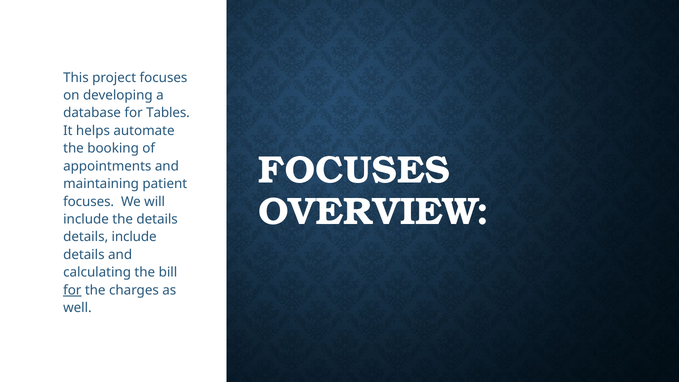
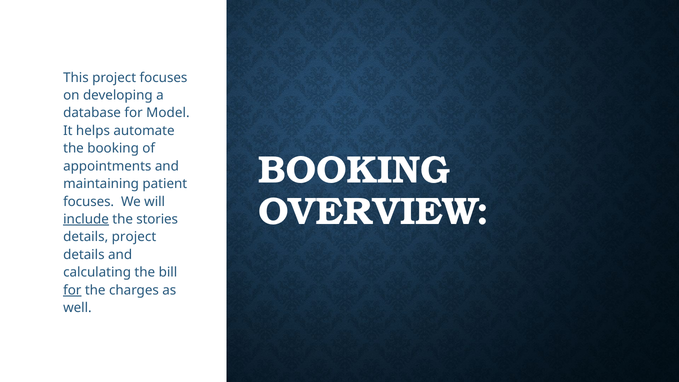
Tables: Tables -> Model
FOCUSES at (354, 170): FOCUSES -> BOOKING
include at (86, 219) underline: none -> present
the details: details -> stories
details include: include -> project
